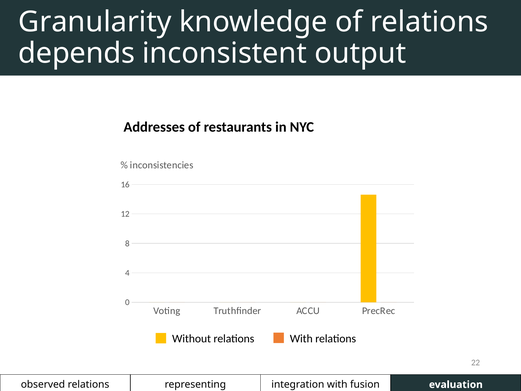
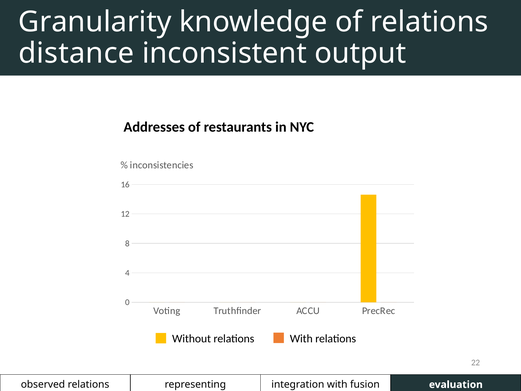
depends: depends -> distance
